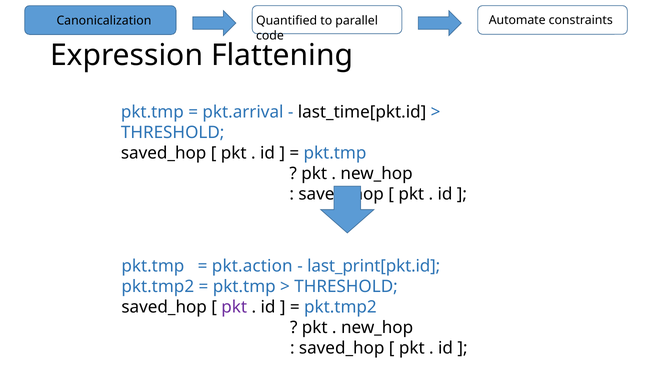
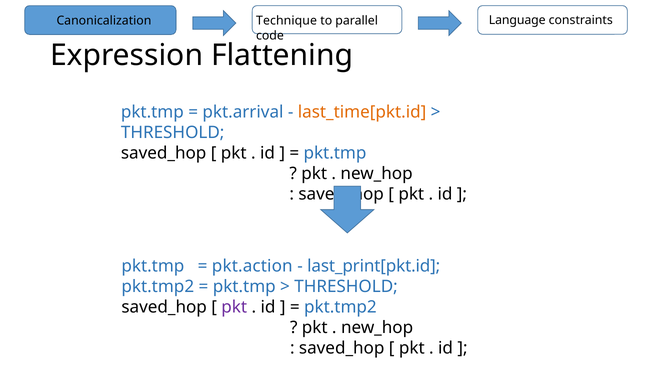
Automate: Automate -> Language
Quantified: Quantified -> Technique
last_time[pkt.id colour: black -> orange
